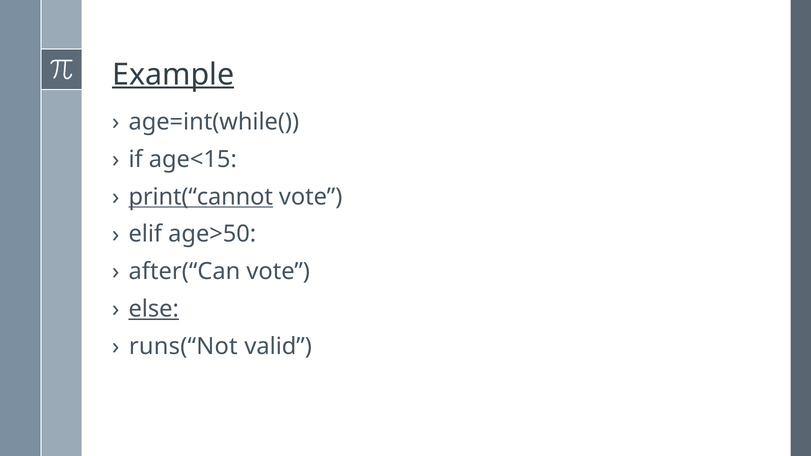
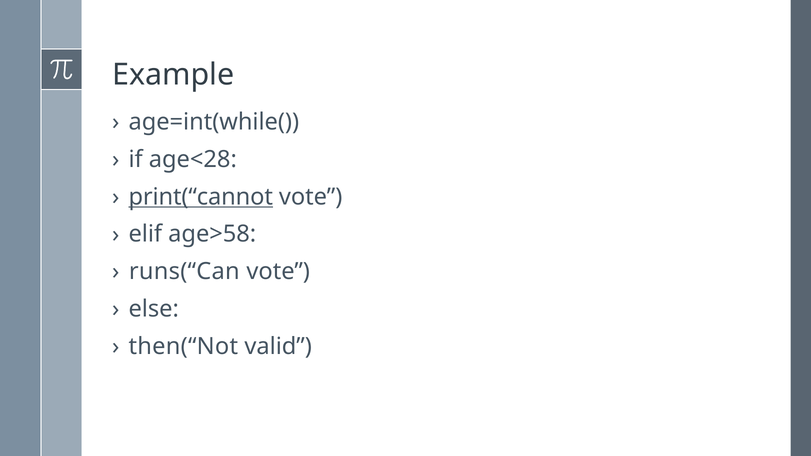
Example underline: present -> none
age<15: age<15 -> age<28
age>50: age>50 -> age>58
after(“Can: after(“Can -> runs(“Can
else underline: present -> none
runs(“Not: runs(“Not -> then(“Not
